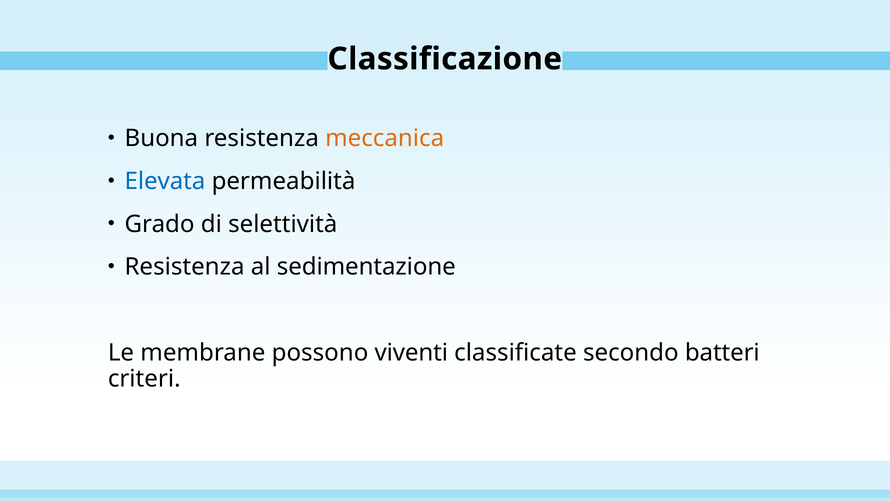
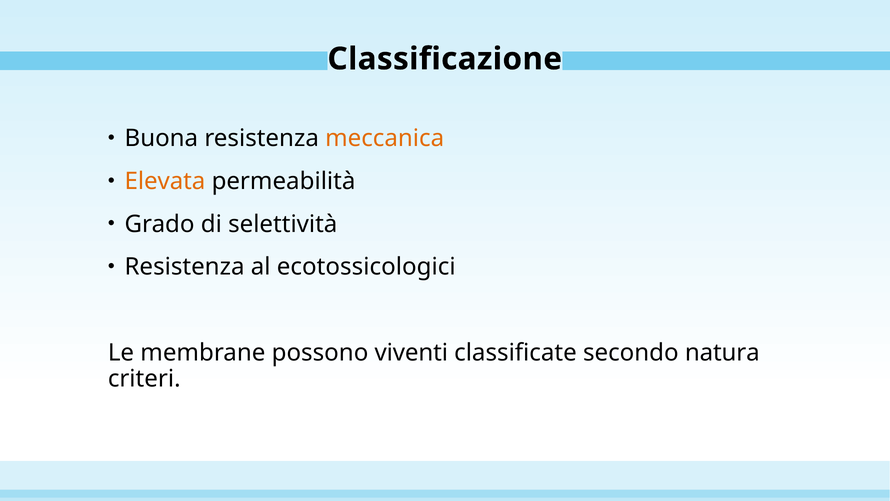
Elevata colour: blue -> orange
sedimentazione: sedimentazione -> ecotossicologici
batteri: batteri -> natura
